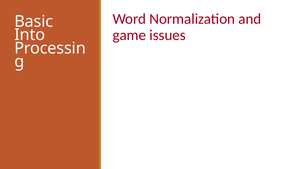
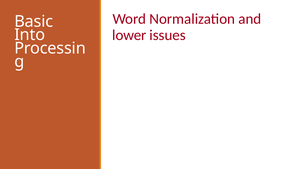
game: game -> lower
